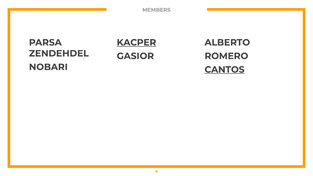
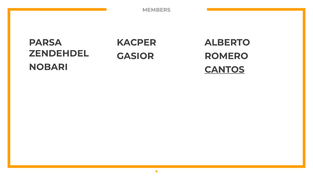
KACPER underline: present -> none
